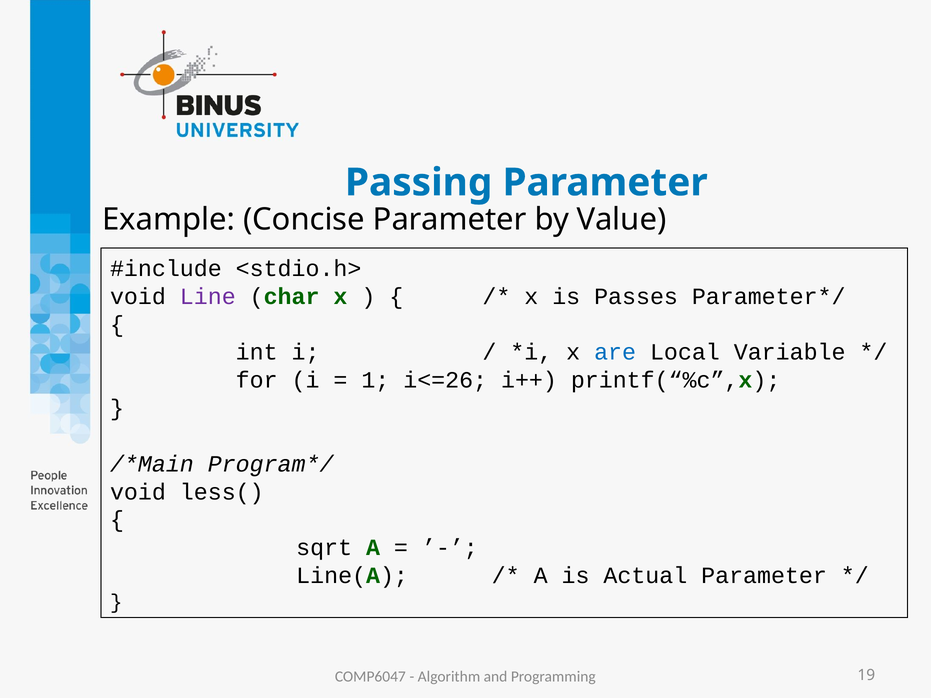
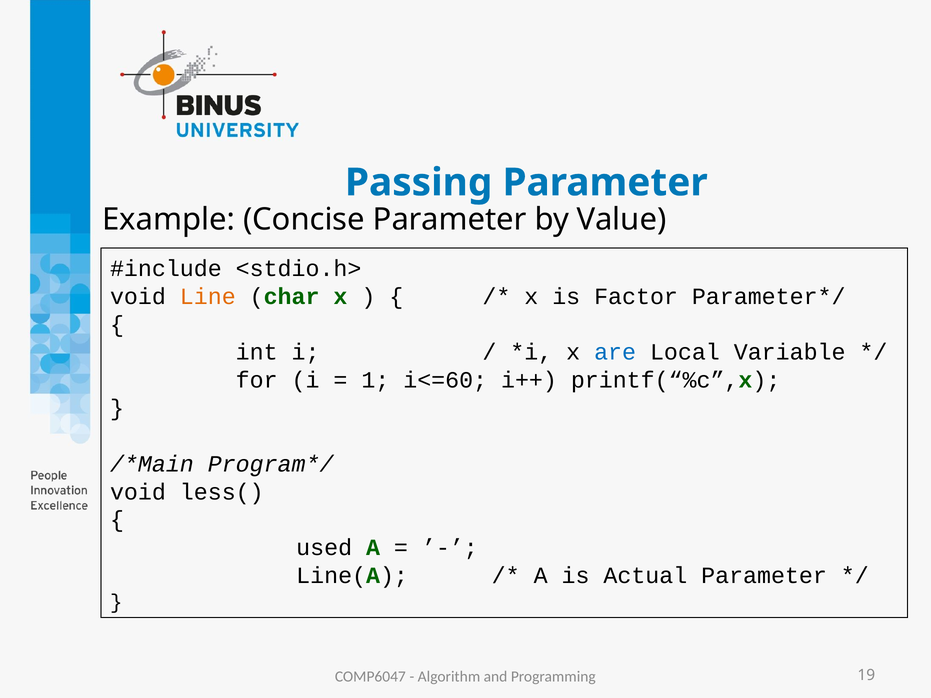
Line colour: purple -> orange
Passes: Passes -> Factor
i<=26: i<=26 -> i<=60
sqrt: sqrt -> used
